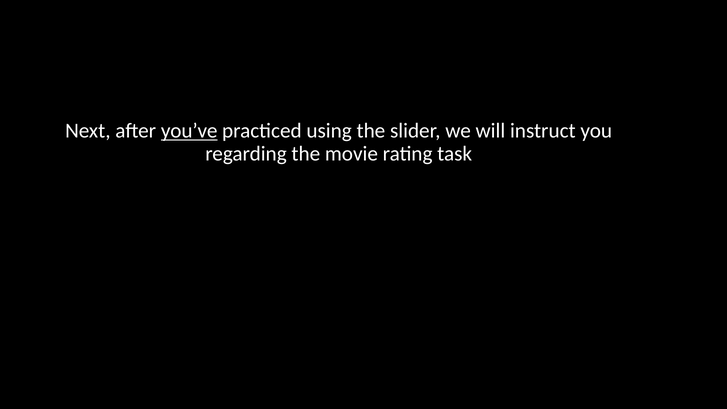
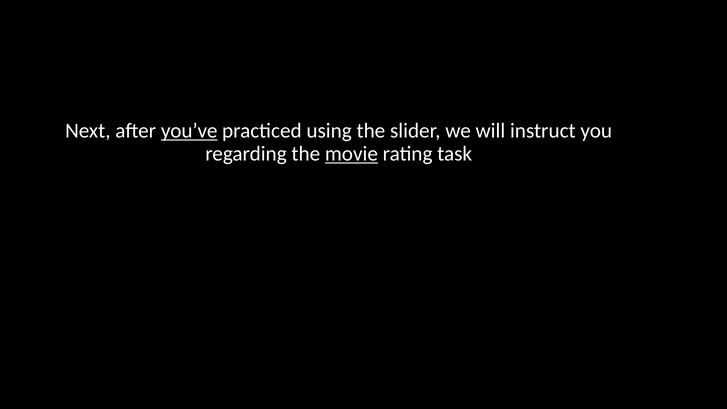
movie underline: none -> present
